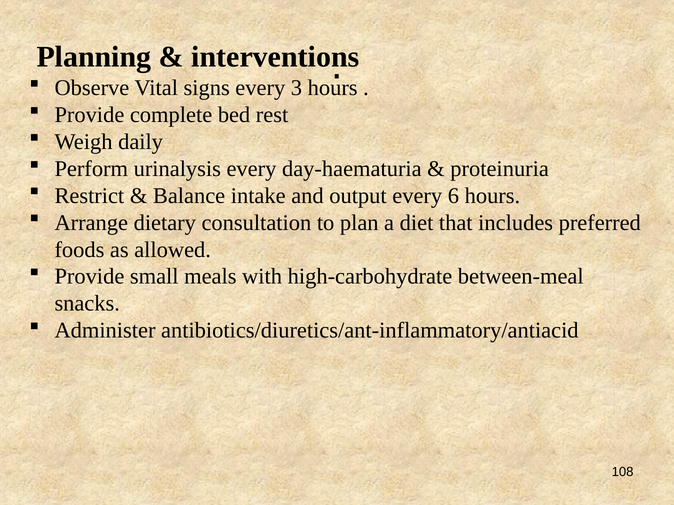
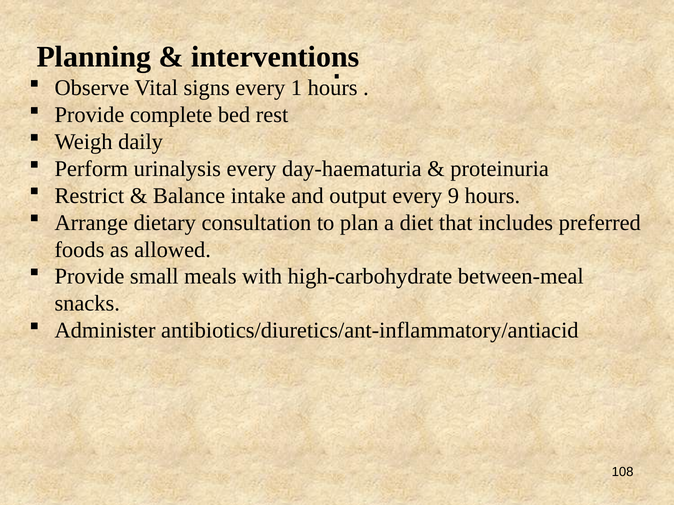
3: 3 -> 1
6: 6 -> 9
